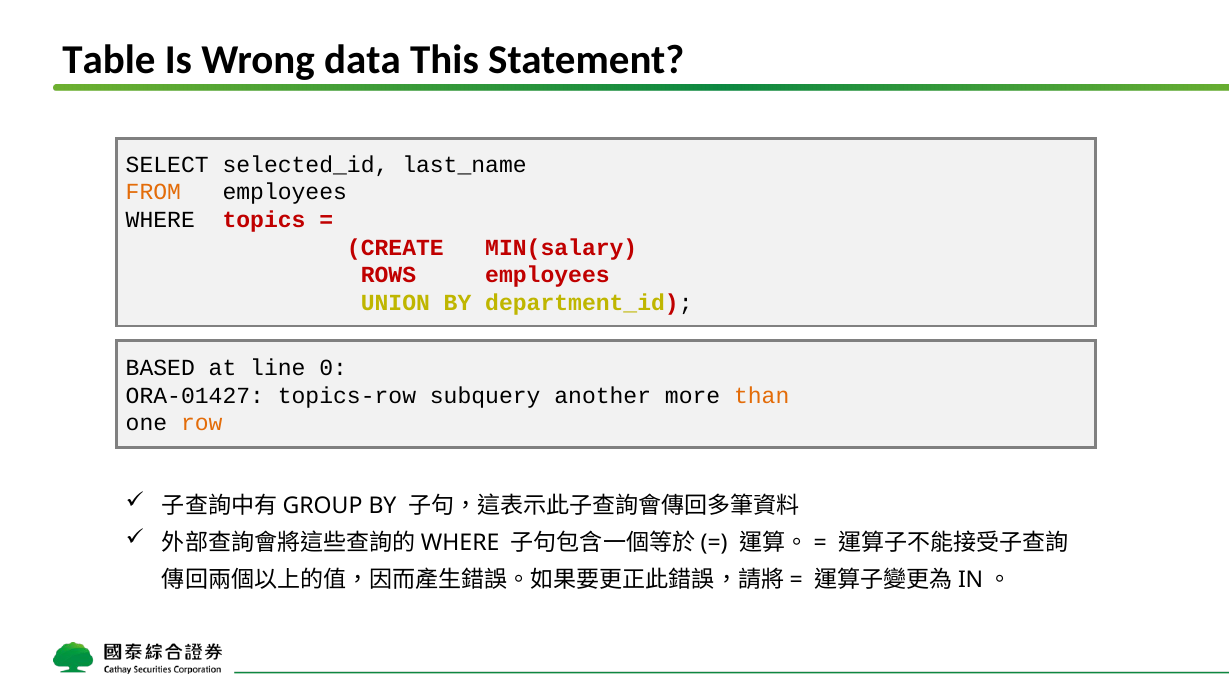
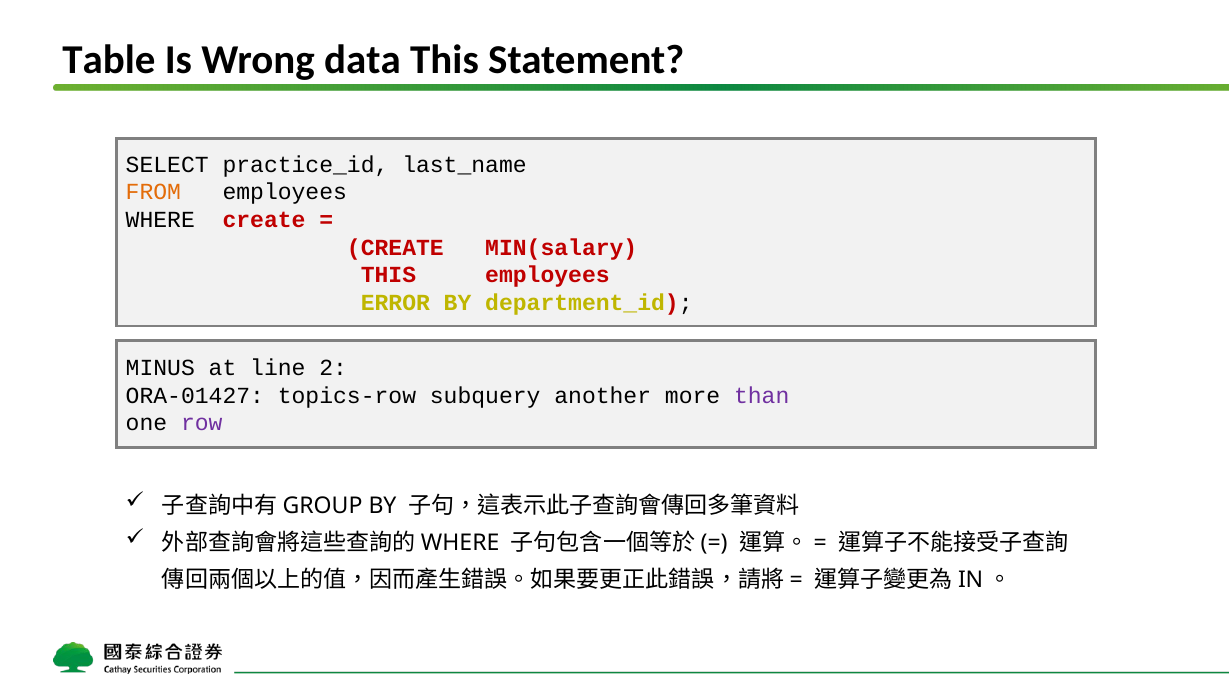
selected_id: selected_id -> practice_id
WHERE topics: topics -> create
ROWS at (388, 275): ROWS -> THIS
UNION: UNION -> ERROR
BASED: BASED -> MINUS
0: 0 -> 2
than colour: orange -> purple
row colour: orange -> purple
